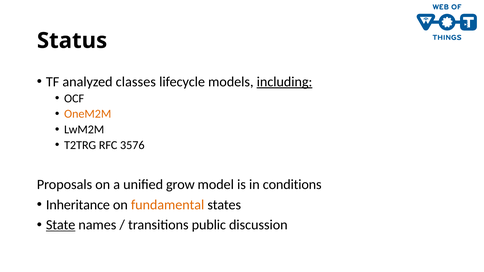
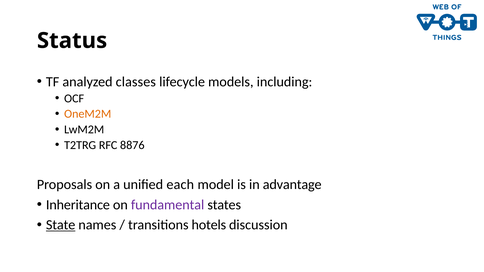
including underline: present -> none
3576: 3576 -> 8876
grow: grow -> each
conditions: conditions -> advantage
fundamental colour: orange -> purple
public: public -> hotels
